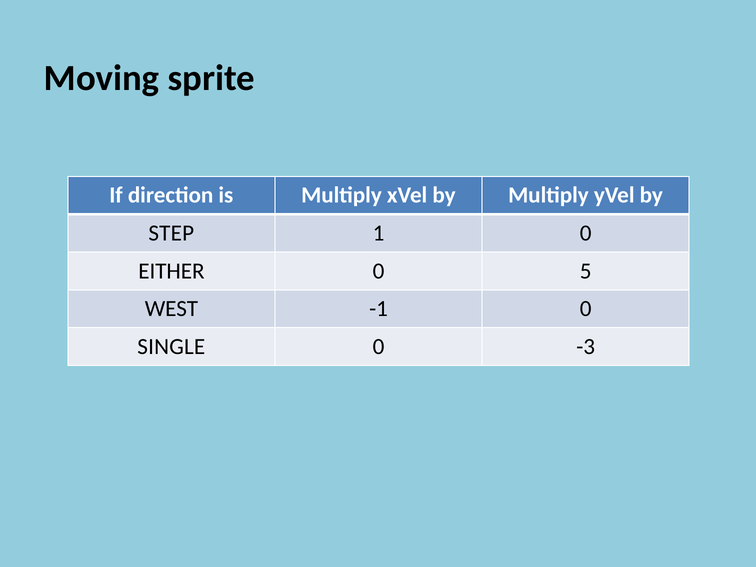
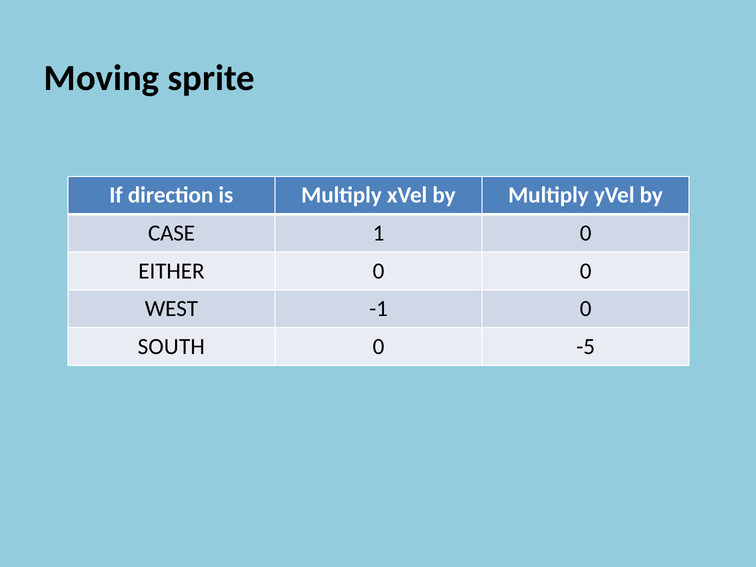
STEP: STEP -> CASE
0 5: 5 -> 0
SINGLE: SINGLE -> SOUTH
-3: -3 -> -5
